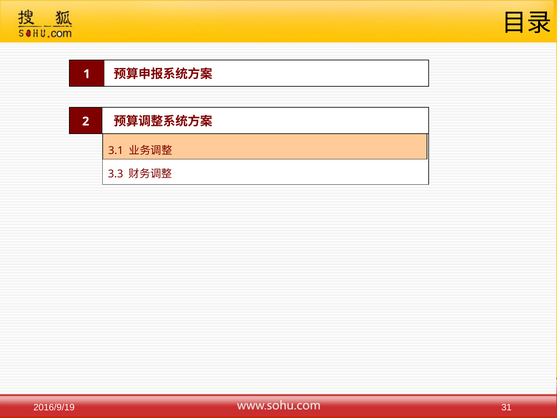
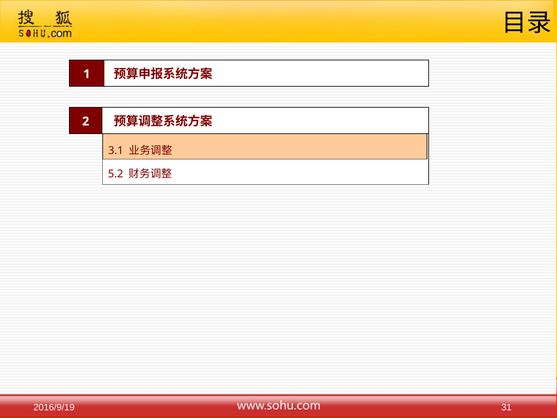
3.3: 3.3 -> 5.2
